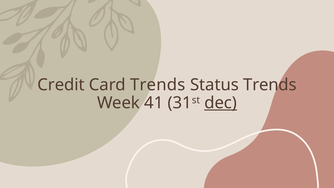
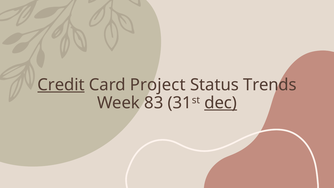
Credit underline: none -> present
Card Trends: Trends -> Project
41: 41 -> 83
